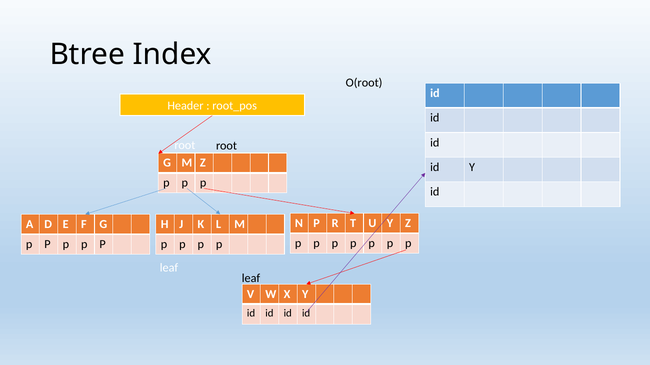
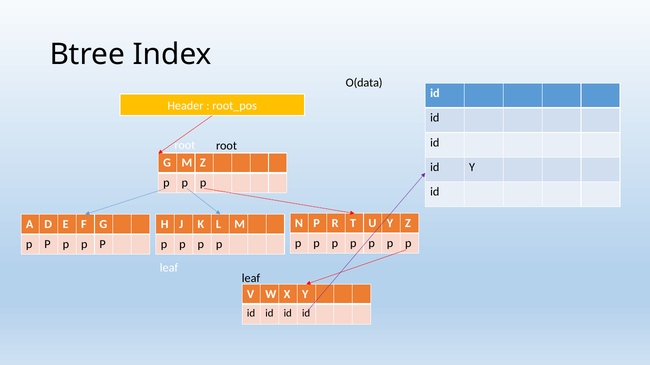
O(root: O(root -> O(data
